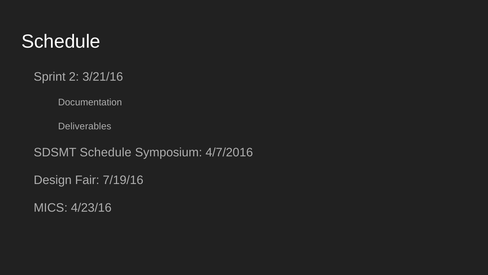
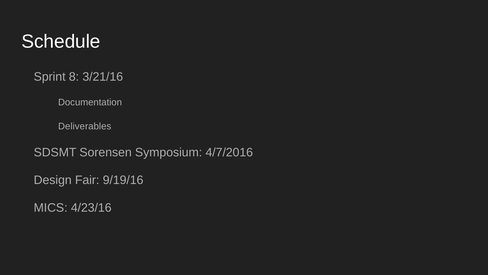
2: 2 -> 8
SDSMT Schedule: Schedule -> Sorensen
7/19/16: 7/19/16 -> 9/19/16
